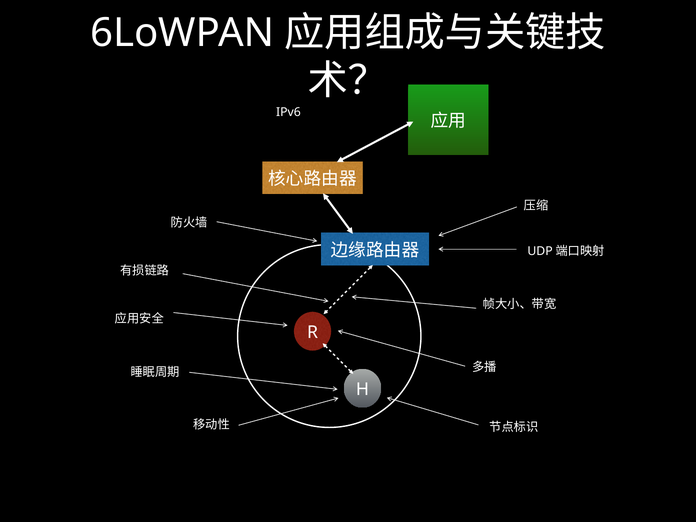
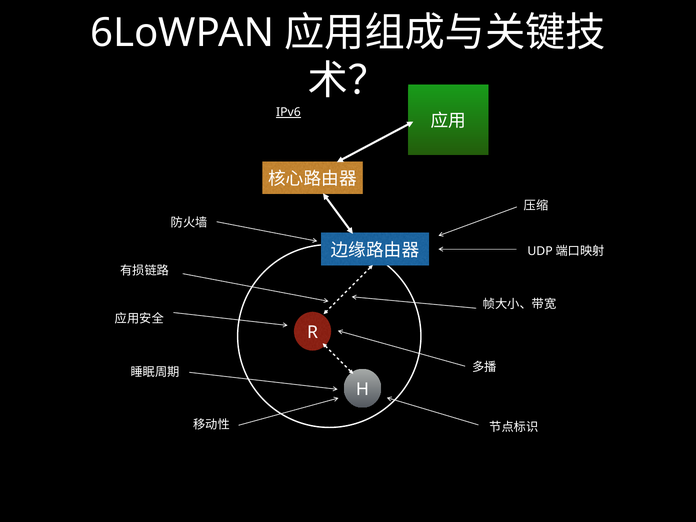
IPv6 underline: none -> present
